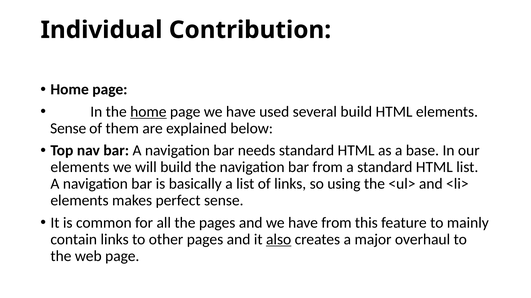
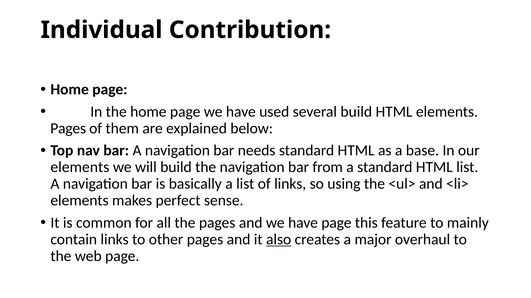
home at (148, 112) underline: present -> none
Sense at (68, 129): Sense -> Pages
have from: from -> page
